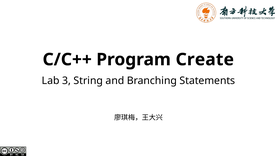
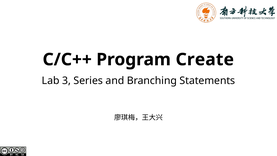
String: String -> Series
